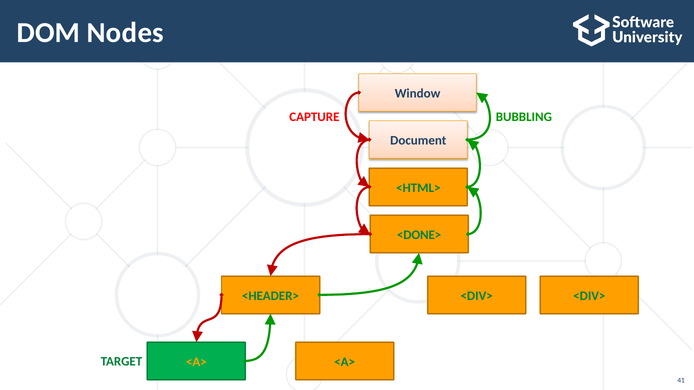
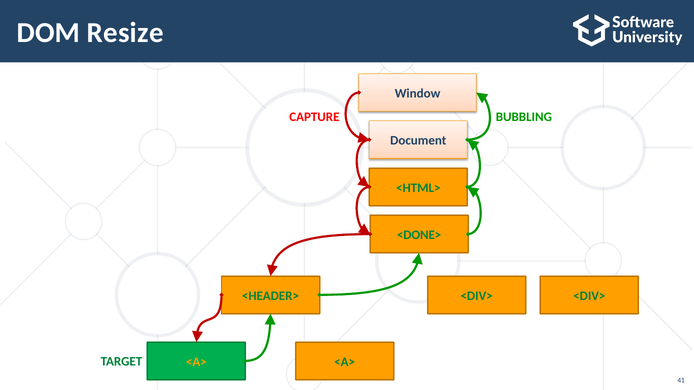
Nodes: Nodes -> Resize
